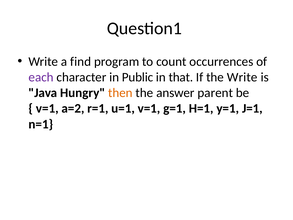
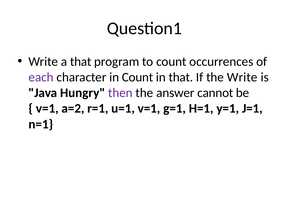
a find: find -> that
in Public: Public -> Count
then colour: orange -> purple
parent: parent -> cannot
